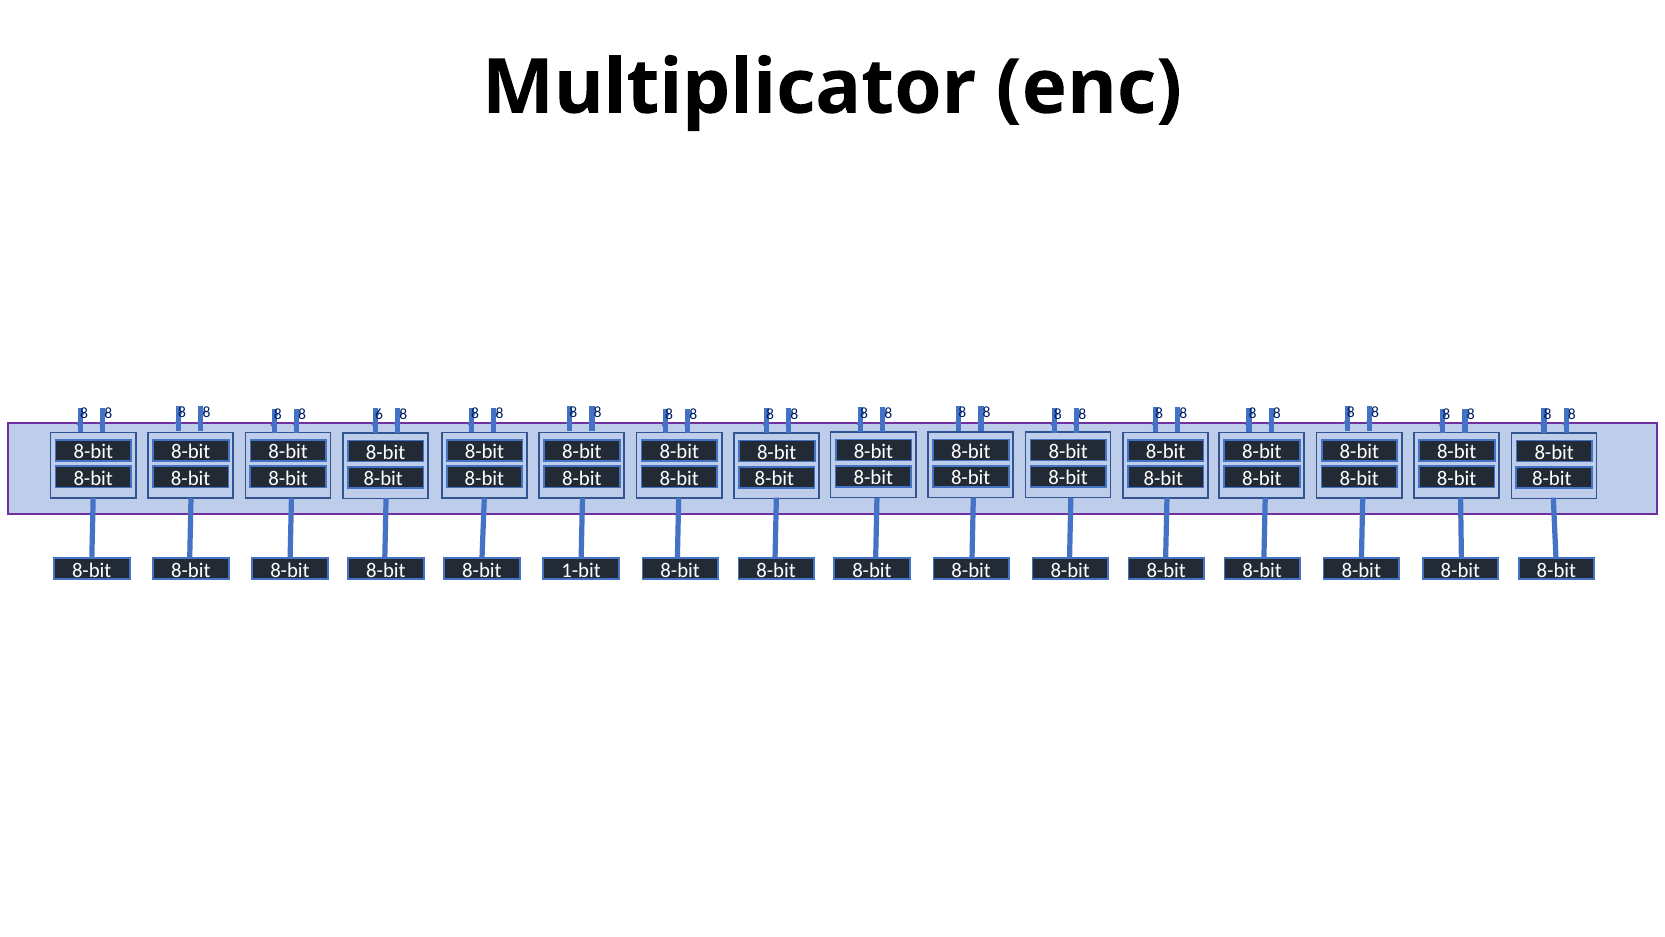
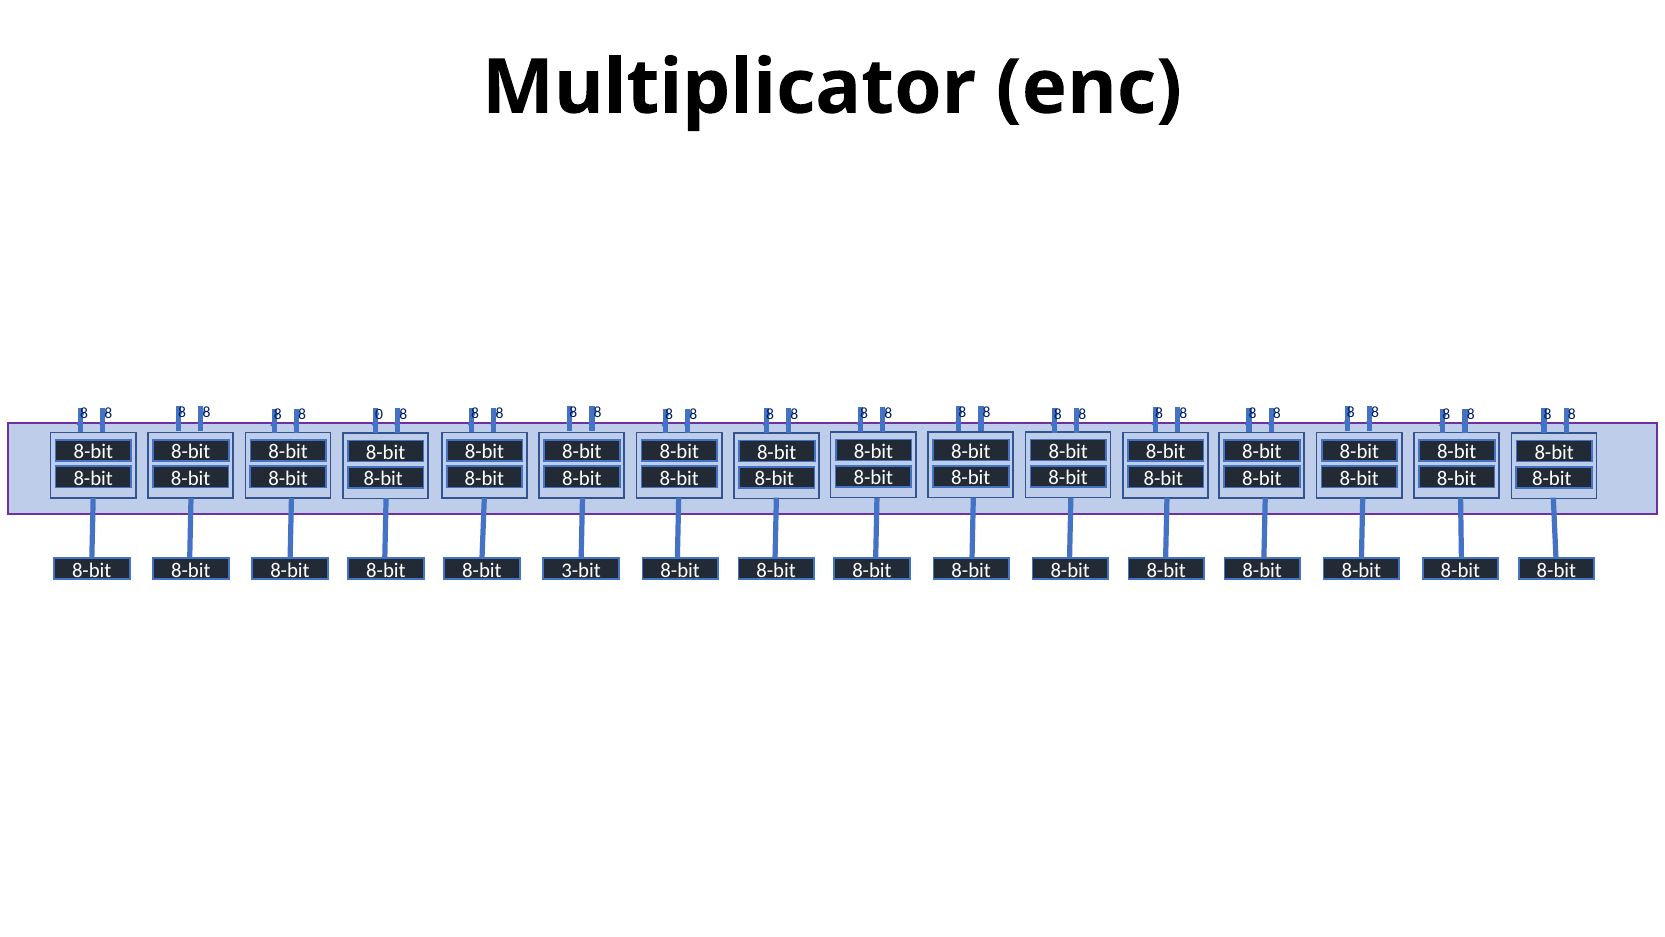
6: 6 -> 0
1-bit: 1-bit -> 3-bit
